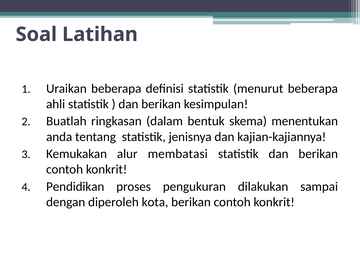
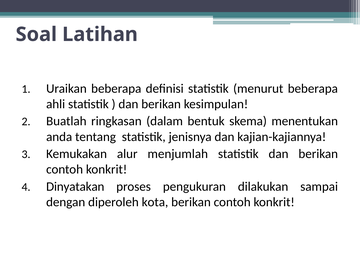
membatasi: membatasi -> menjumlah
Pendidikan: Pendidikan -> Dinyatakan
